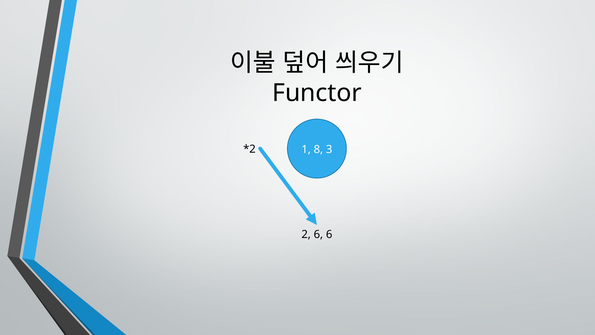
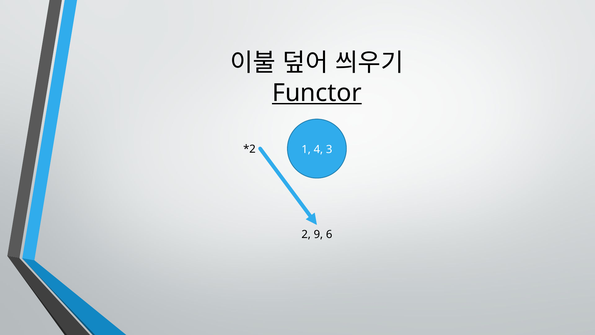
Functor underline: none -> present
8: 8 -> 4
2 6: 6 -> 9
